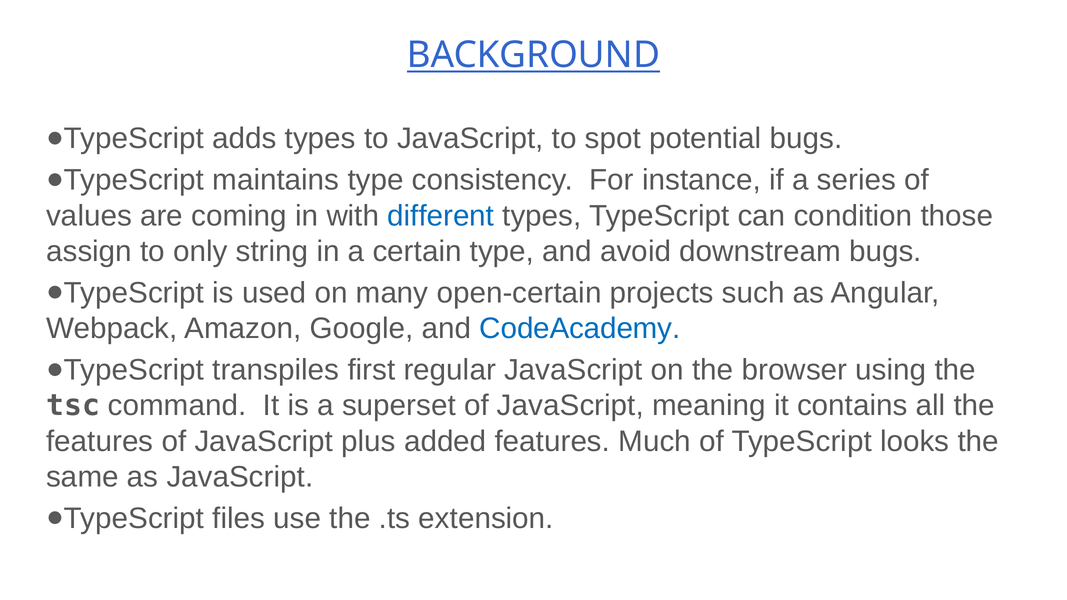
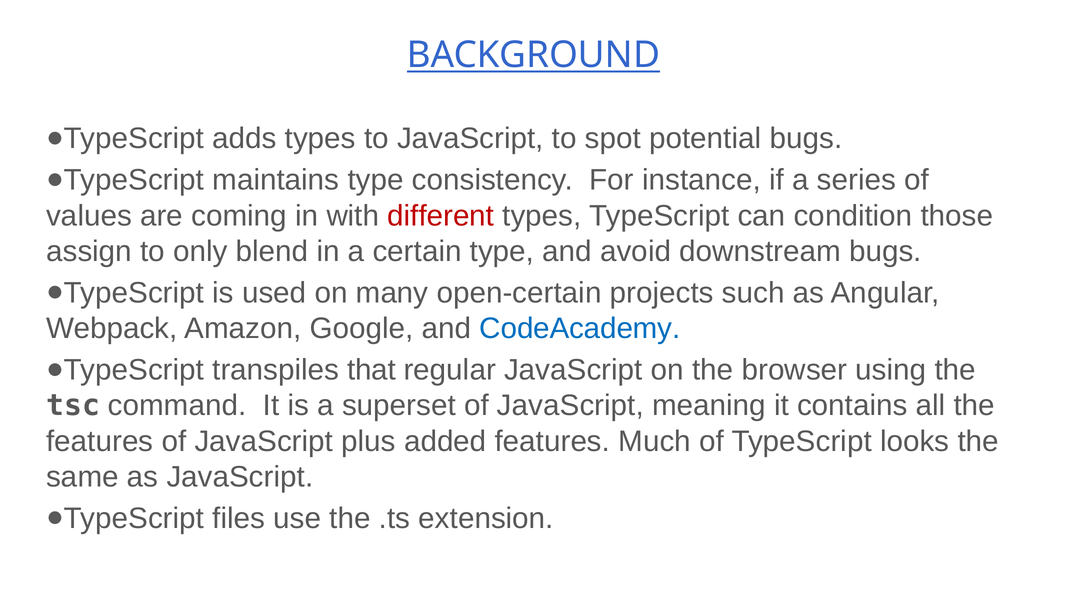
different colour: blue -> red
string: string -> blend
first: first -> that
